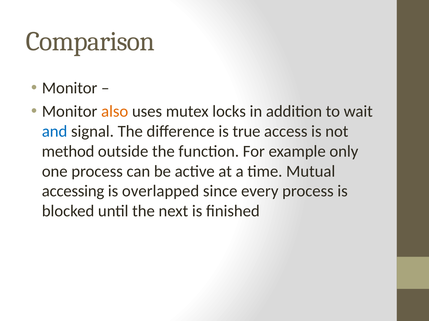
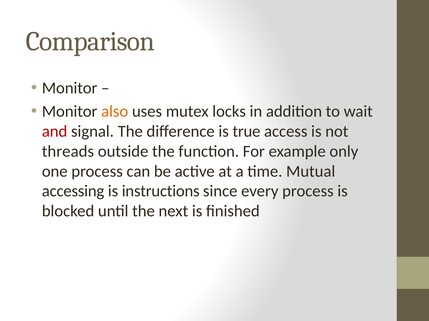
and colour: blue -> red
method: method -> threads
overlapped: overlapped -> instructions
